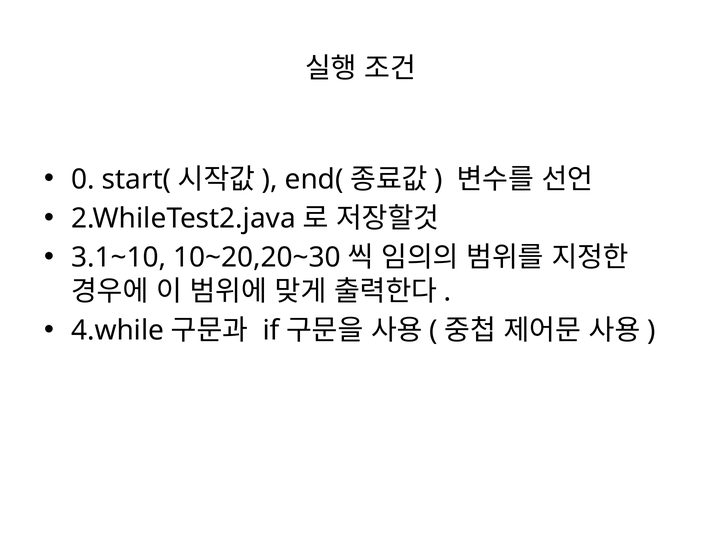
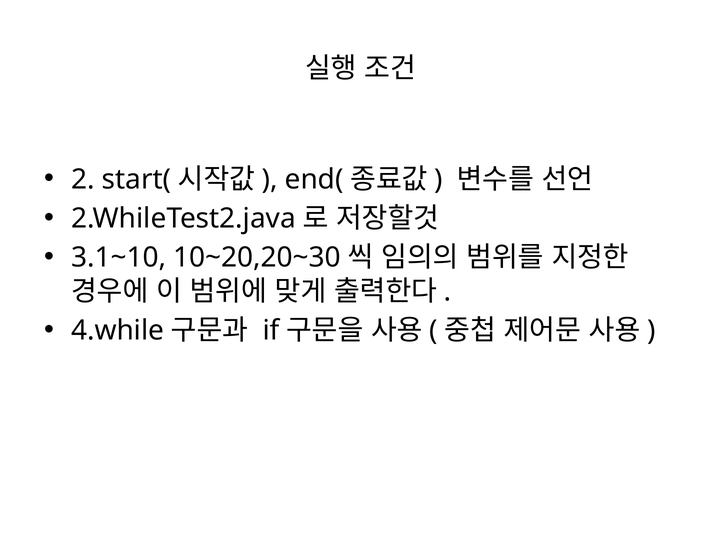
0: 0 -> 2
